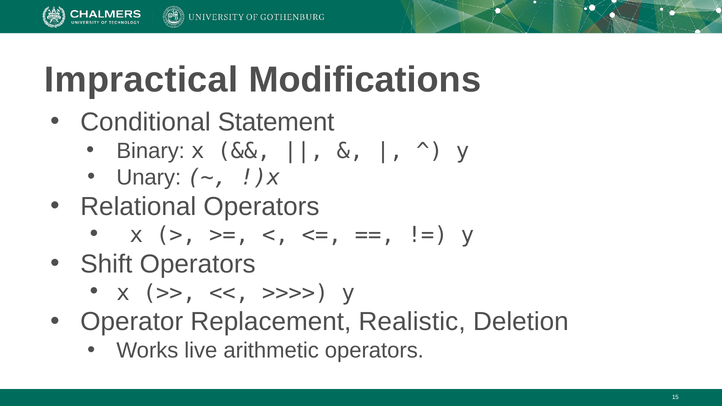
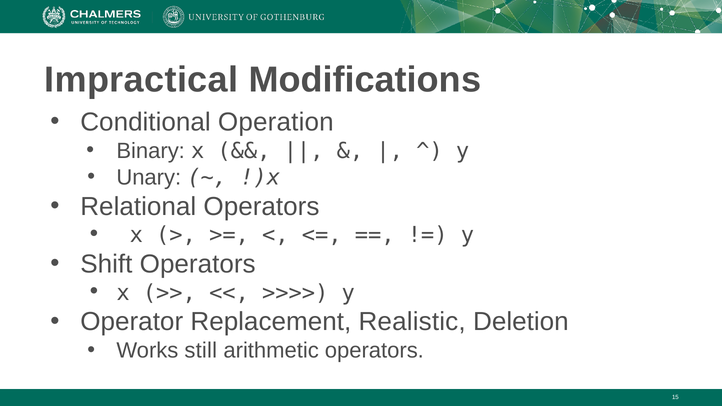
Statement: Statement -> Operation
live: live -> still
